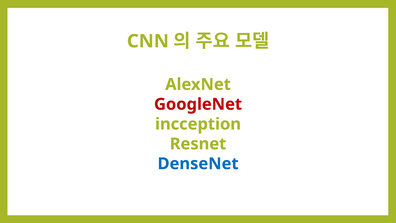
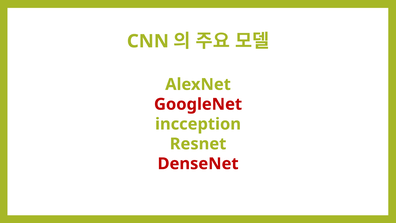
DenseNet colour: blue -> red
